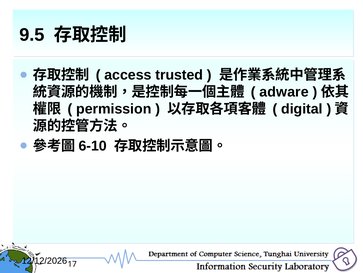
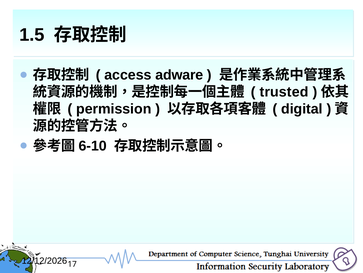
9.5: 9.5 -> 1.5
trusted: trusted -> adware
adware: adware -> trusted
